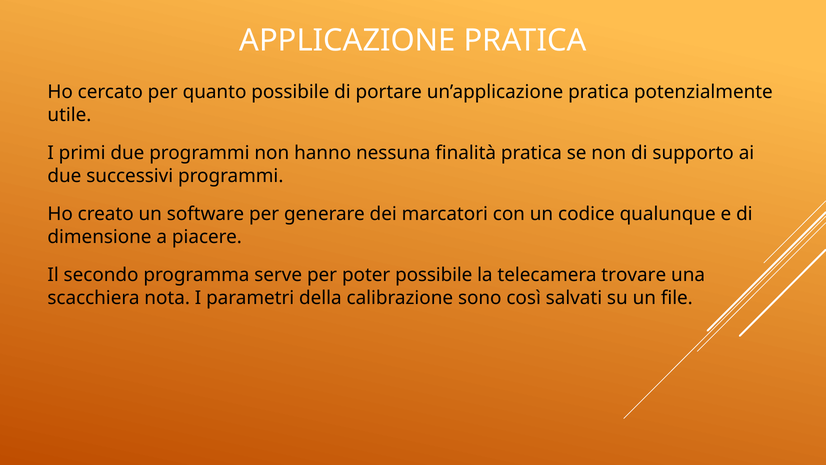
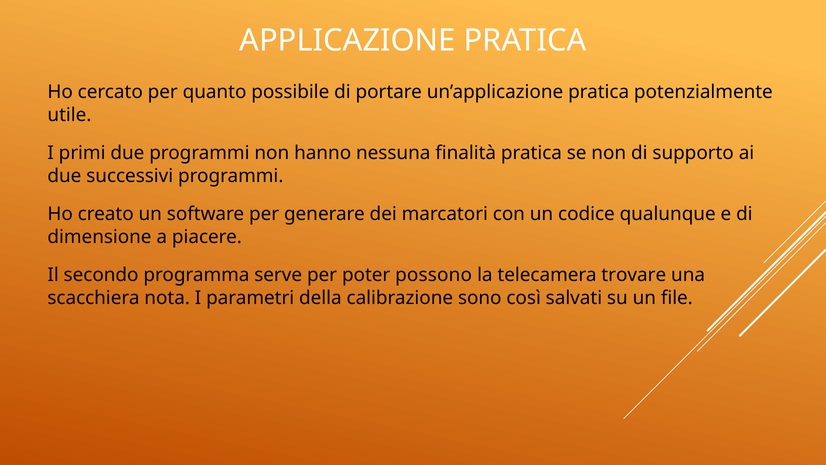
poter possibile: possibile -> possono
